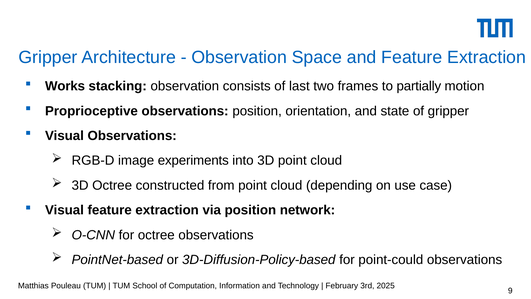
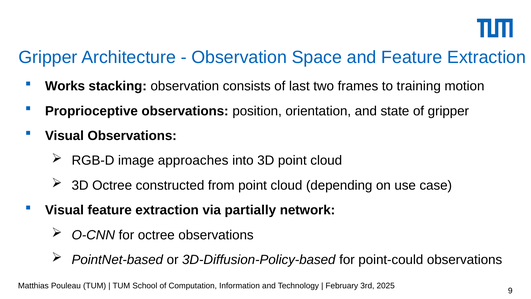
partially: partially -> training
experiments: experiments -> approaches
via position: position -> partially
